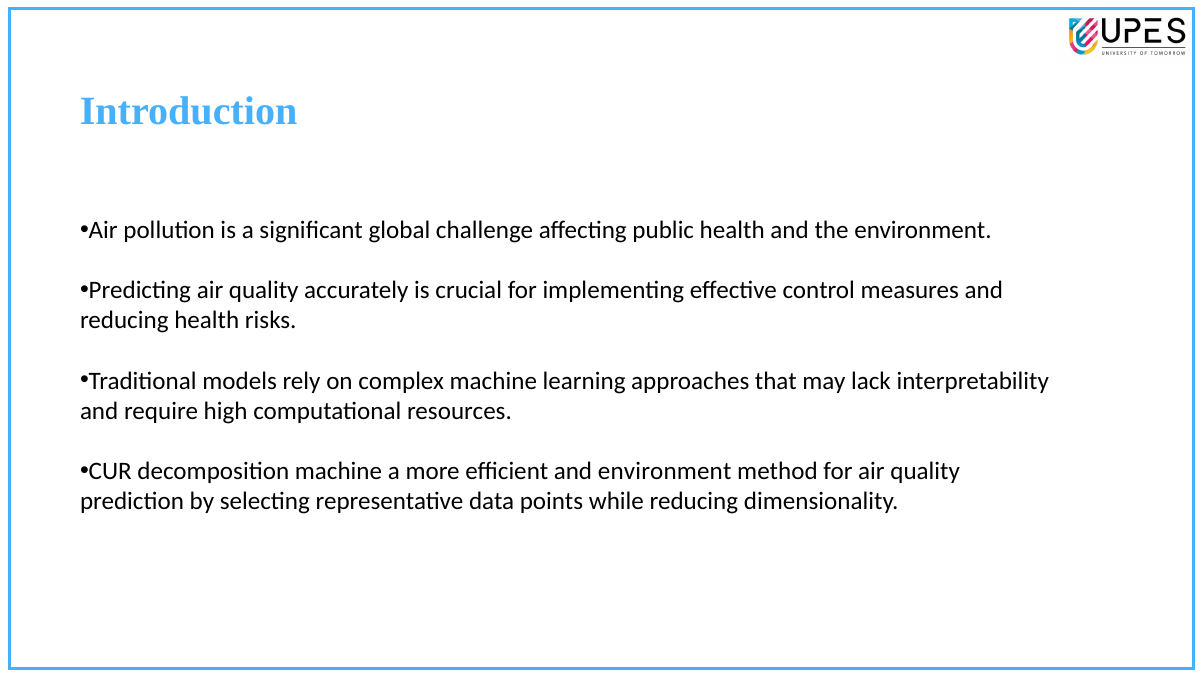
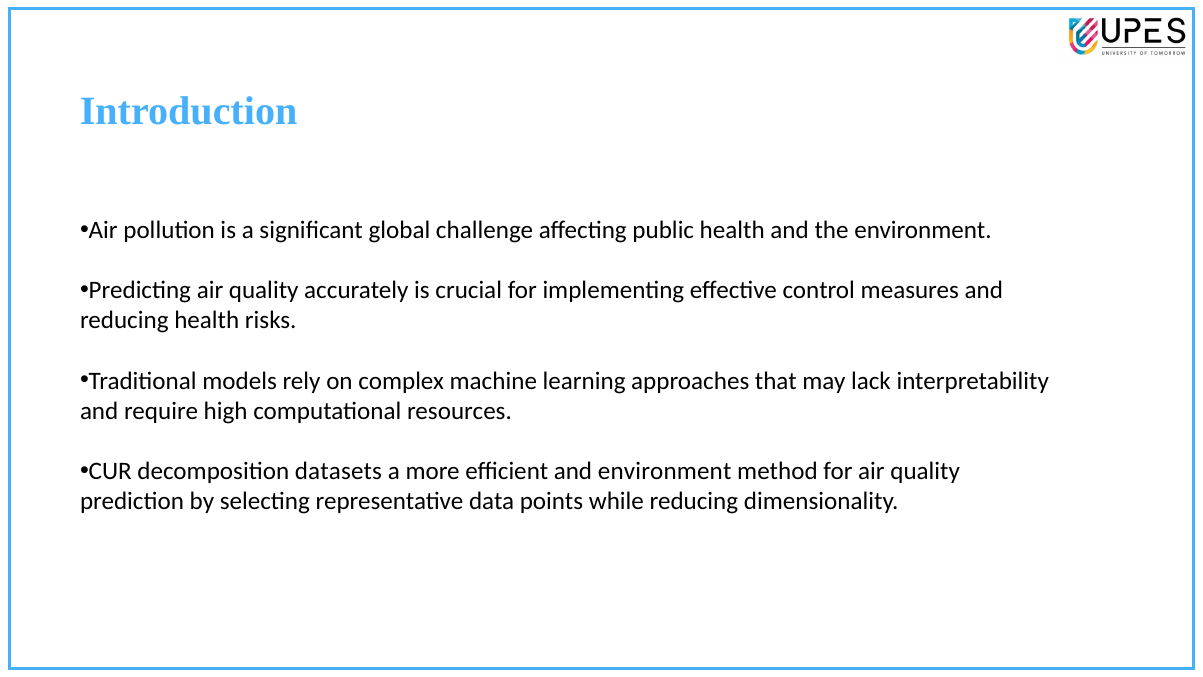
decomposition machine: machine -> datasets
